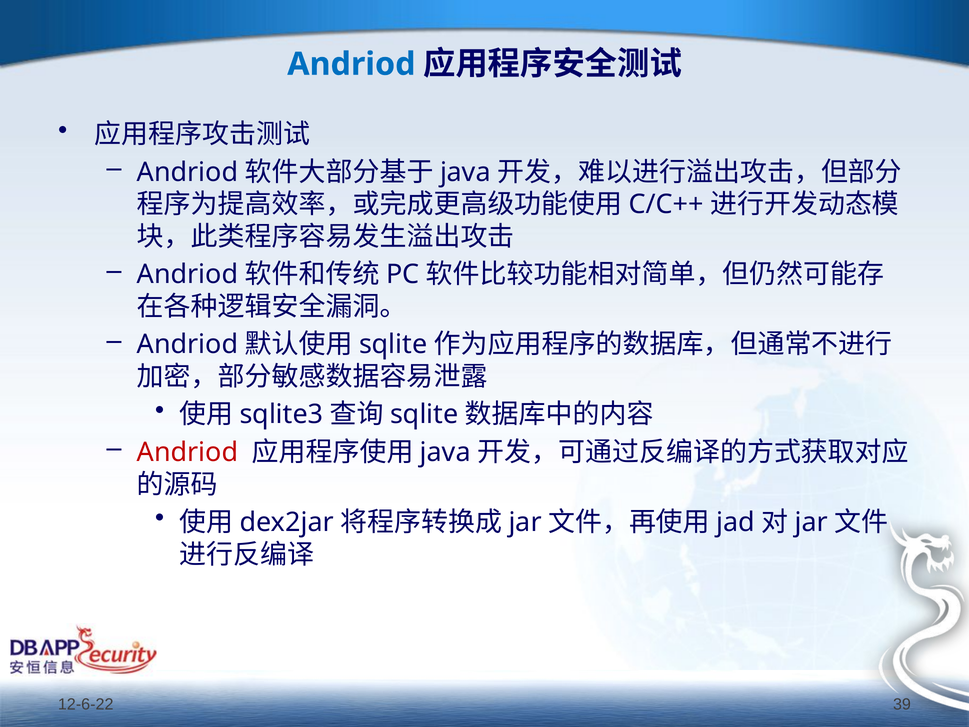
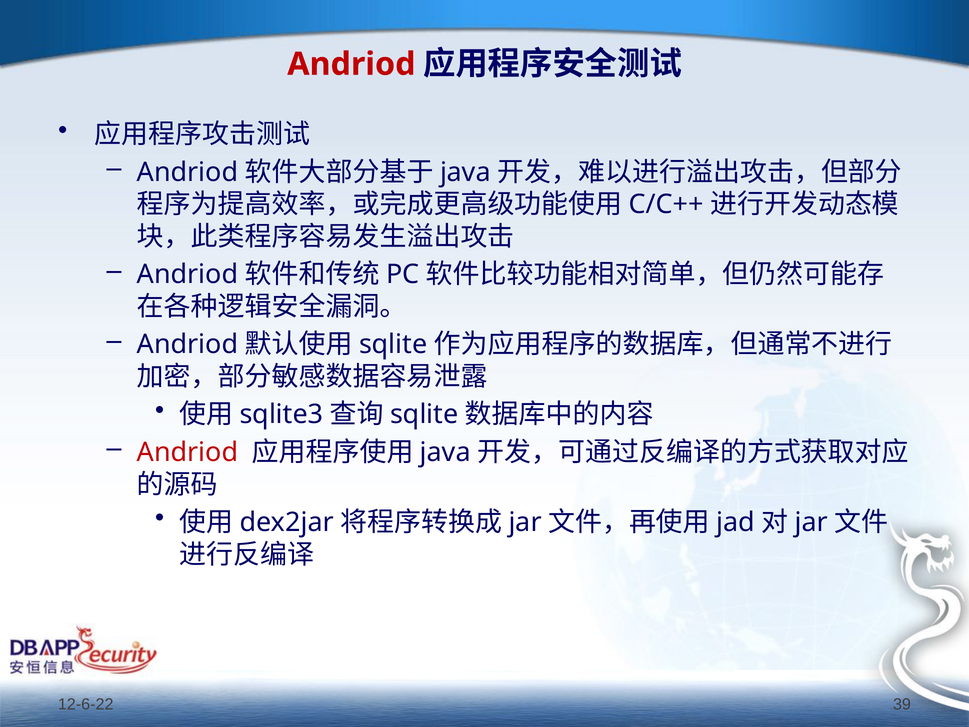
Andriod at (351, 64) colour: blue -> red
